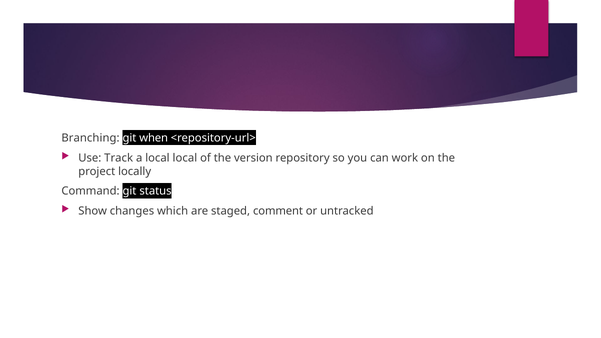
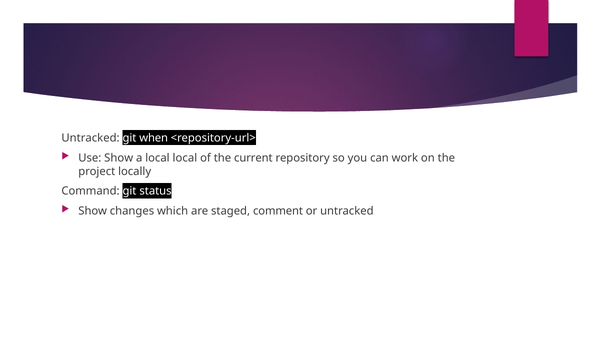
Branching at (91, 138): Branching -> Untracked
Use Track: Track -> Show
version: version -> current
